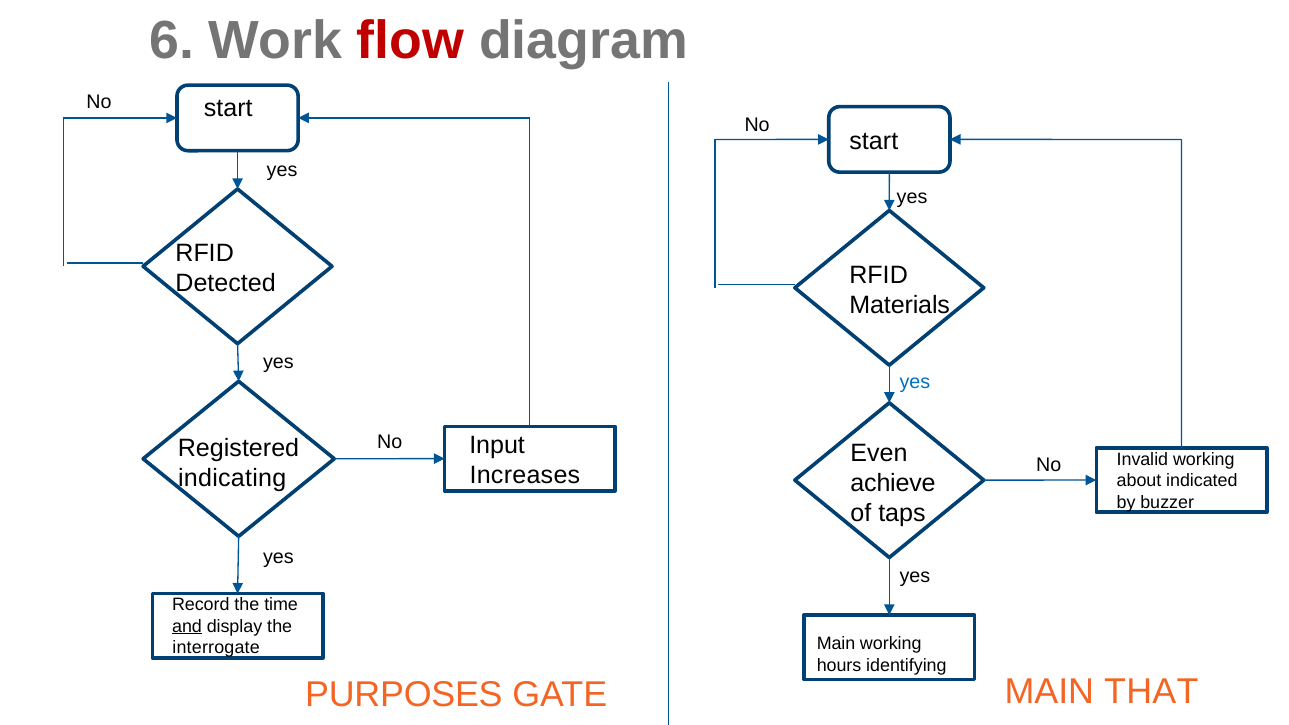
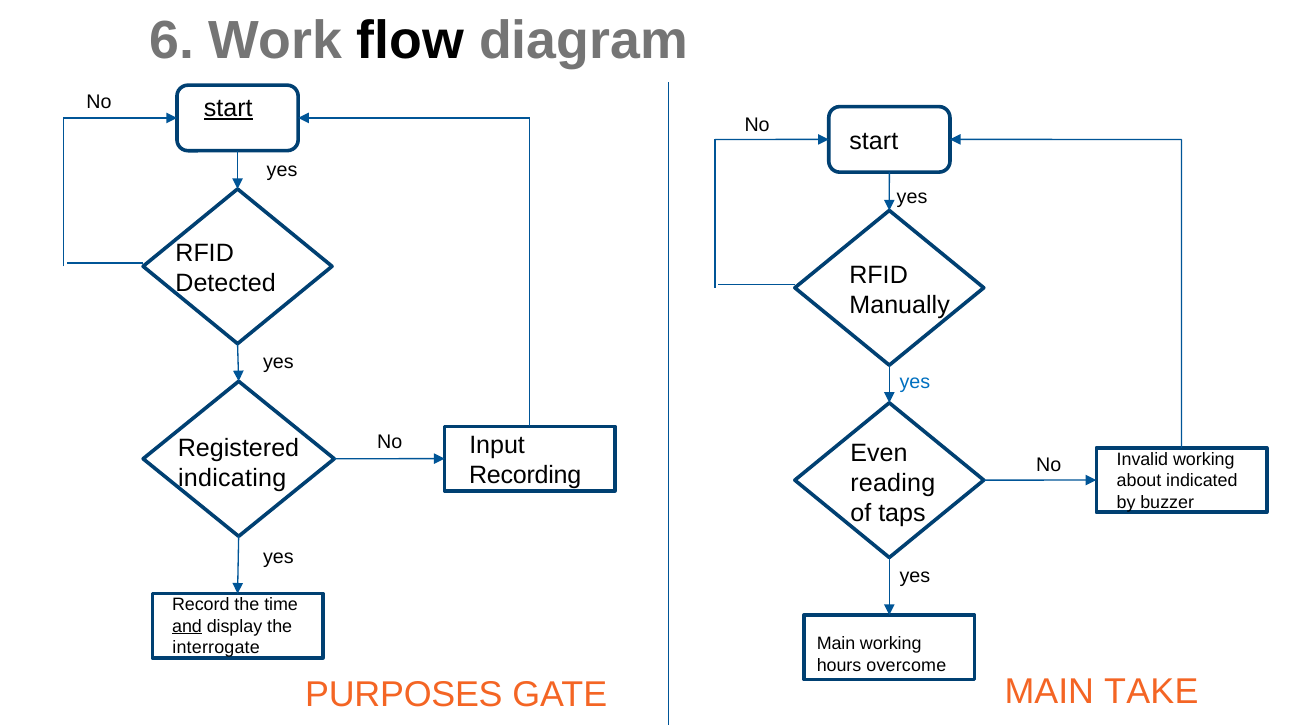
flow colour: red -> black
start at (228, 108) underline: none -> present
Materials: Materials -> Manually
Increases: Increases -> Recording
achieve: achieve -> reading
identifying: identifying -> overcome
THAT: THAT -> TAKE
